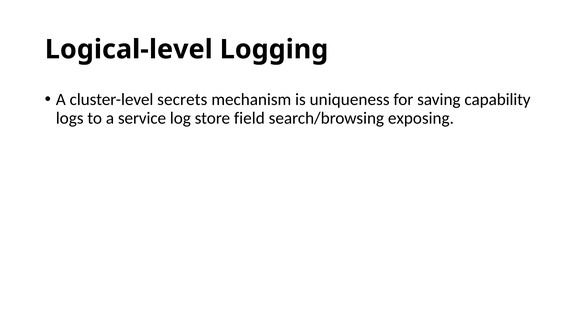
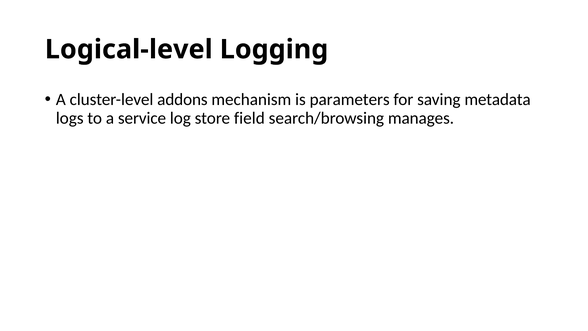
secrets: secrets -> addons
uniqueness: uniqueness -> parameters
capability: capability -> metadata
exposing: exposing -> manages
